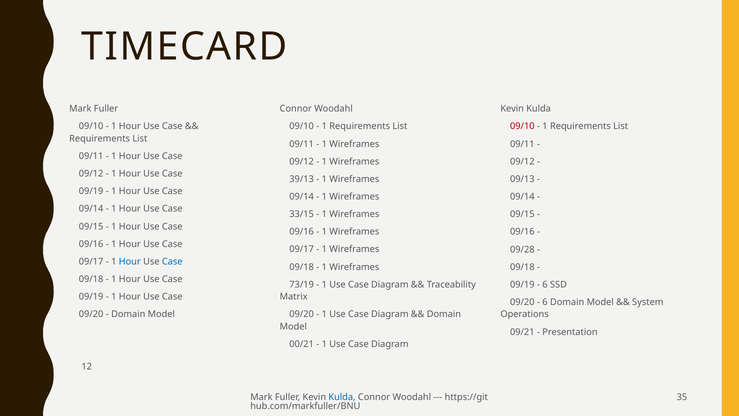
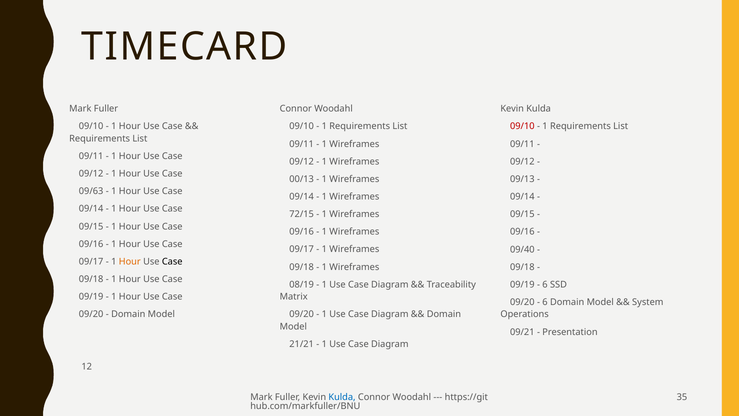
39/13: 39/13 -> 00/13
09/19 at (91, 191): 09/19 -> 09/63
33/15: 33/15 -> 72/15
09/28: 09/28 -> 09/40
Hour at (130, 261) colour: blue -> orange
Case at (172, 261) colour: blue -> black
73/19: 73/19 -> 08/19
00/21: 00/21 -> 21/21
